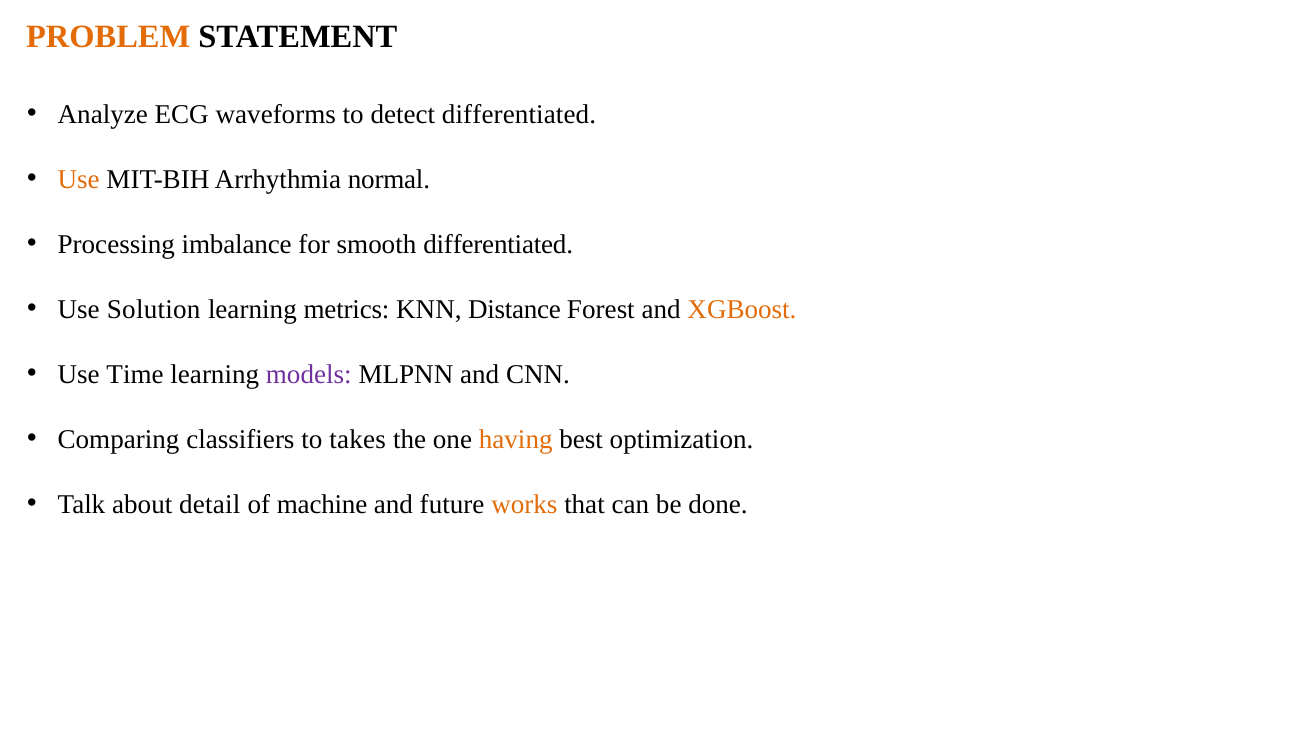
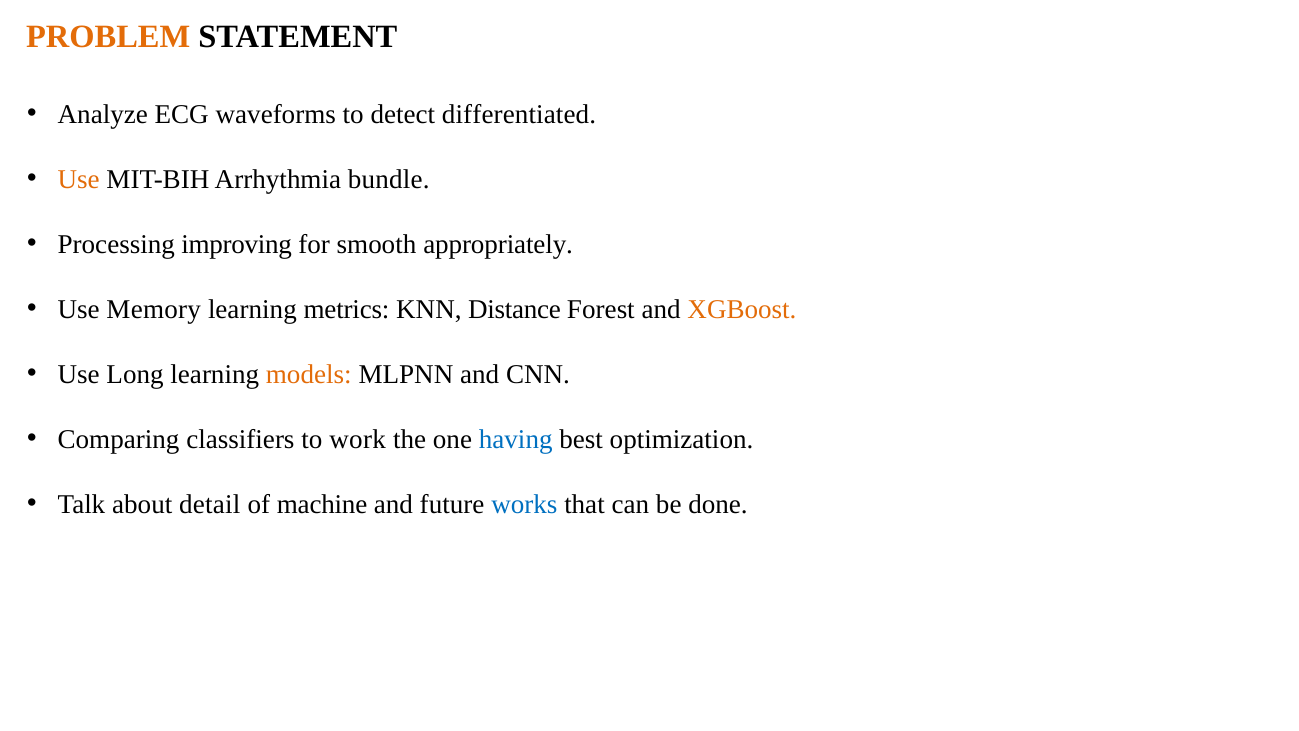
normal: normal -> bundle
imbalance: imbalance -> improving
smooth differentiated: differentiated -> appropriately
Solution: Solution -> Memory
Time: Time -> Long
models colour: purple -> orange
takes: takes -> work
having colour: orange -> blue
works colour: orange -> blue
